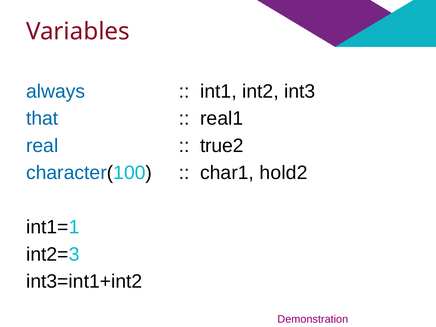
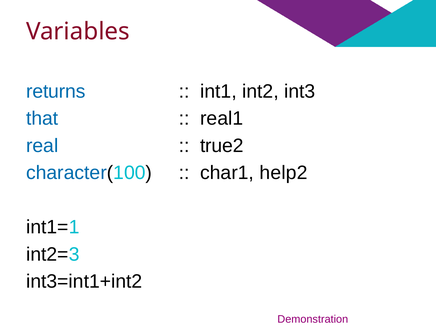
always: always -> returns
hold2: hold2 -> help2
